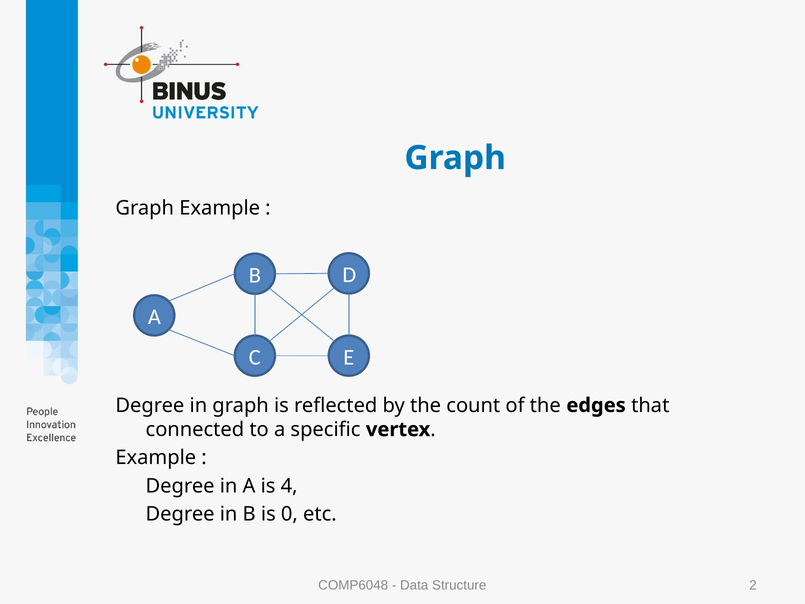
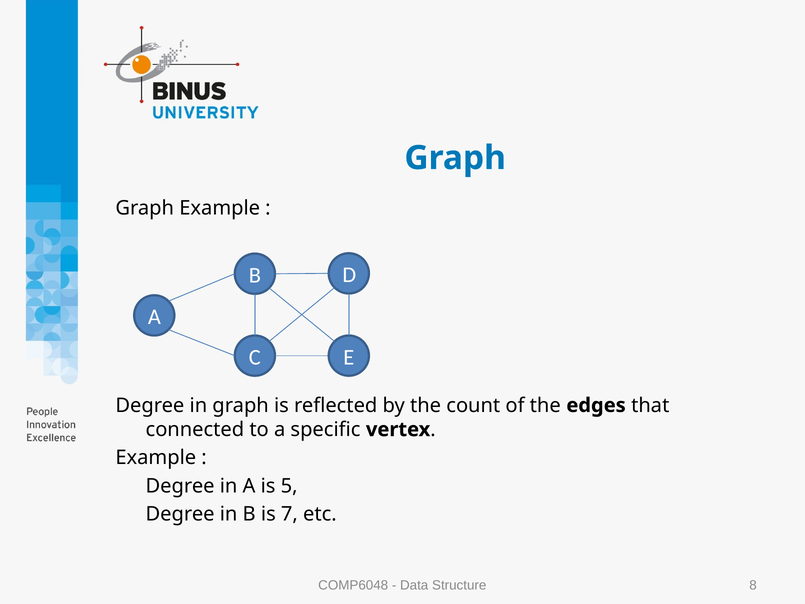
4: 4 -> 5
0: 0 -> 7
2: 2 -> 8
